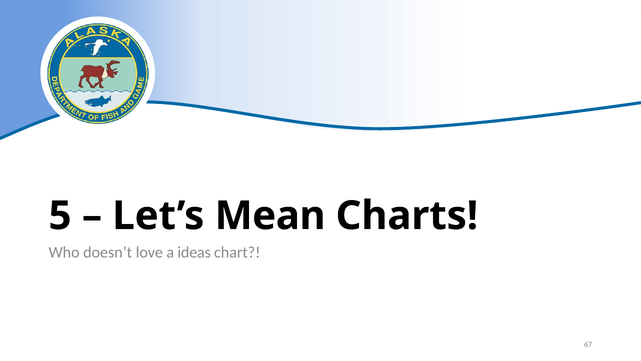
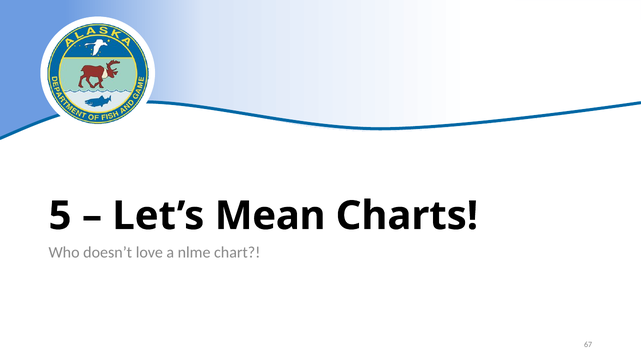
ideas: ideas -> nlme
